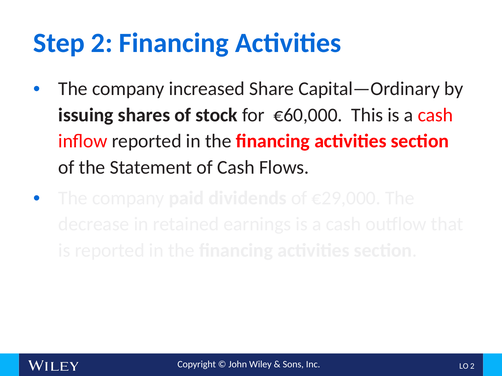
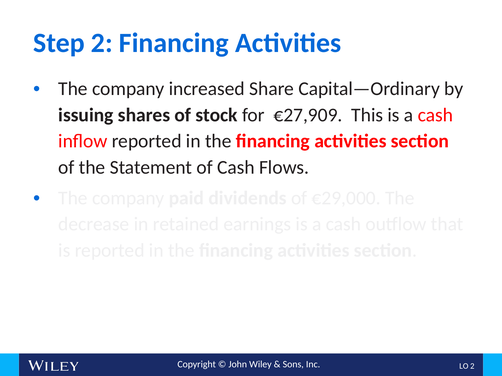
€60,000: €60,000 -> €27,909
